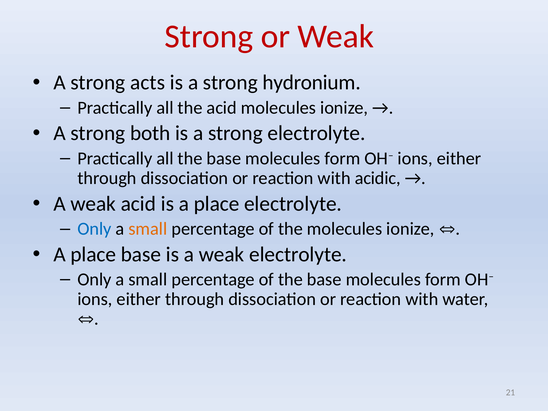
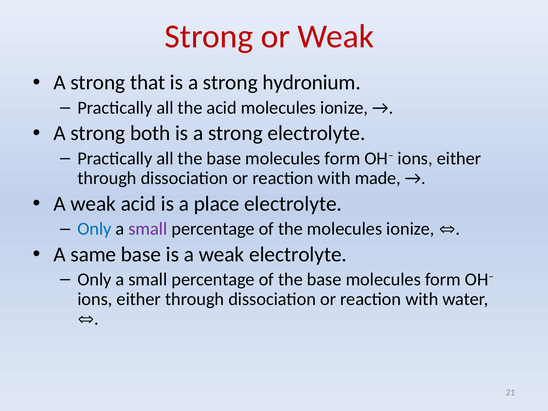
acts: acts -> that
acidic: acidic -> made
small at (148, 229) colour: orange -> purple
place at (93, 254): place -> same
